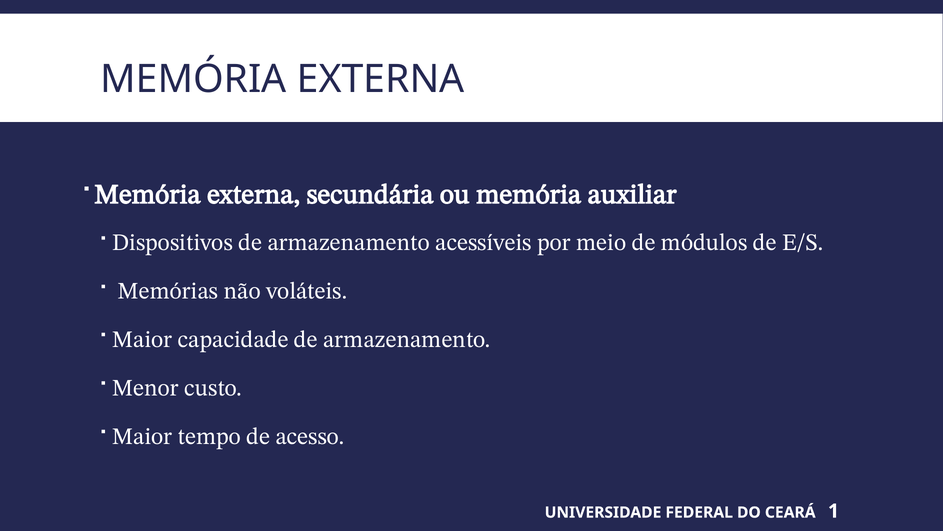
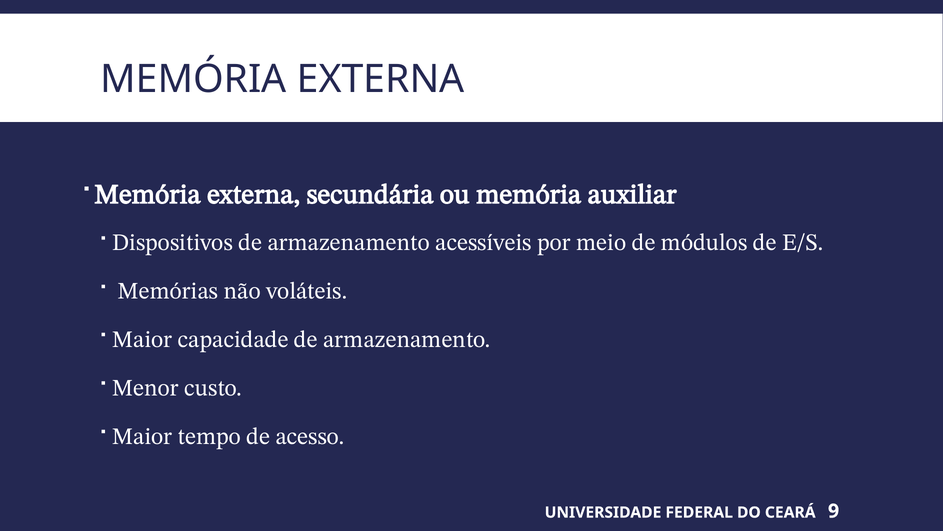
1: 1 -> 9
